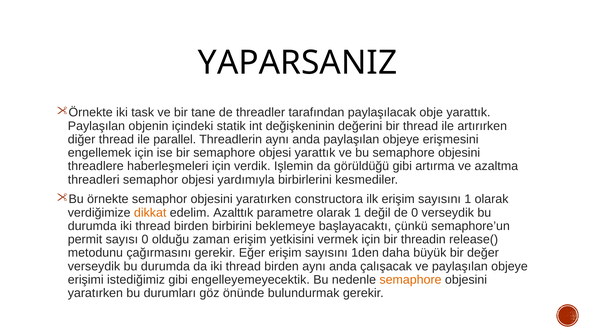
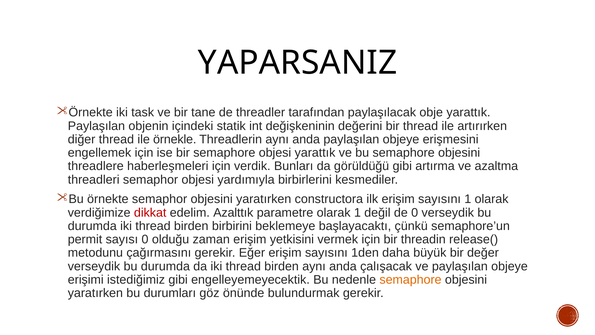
parallel: parallel -> örnekle
Işlemin: Işlemin -> Bunları
dikkat colour: orange -> red
